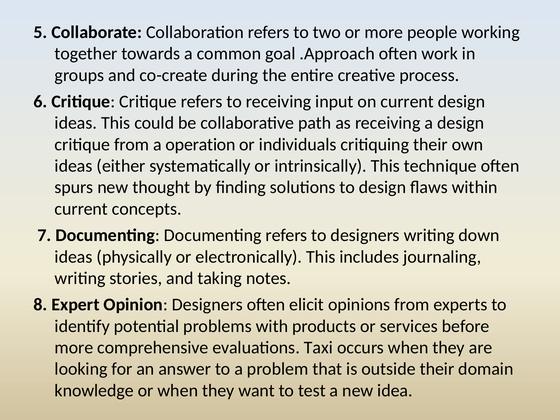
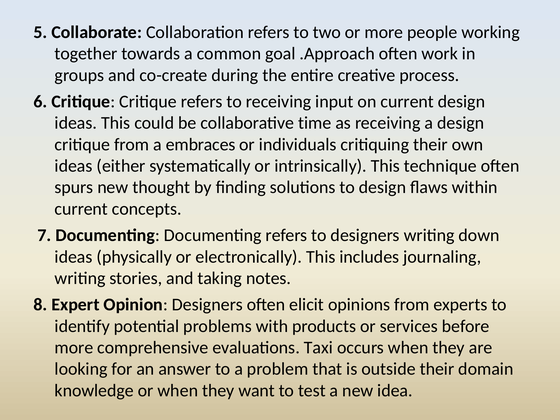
path: path -> time
operation: operation -> embraces
